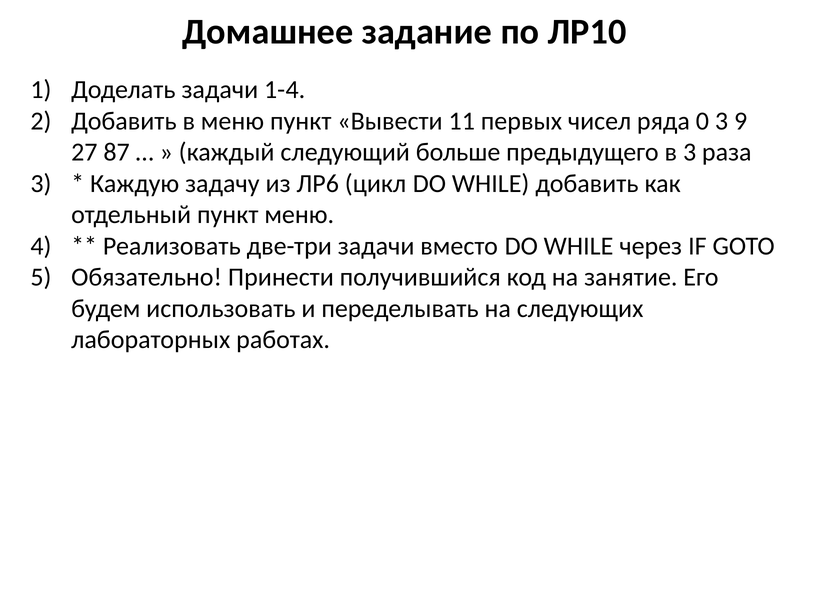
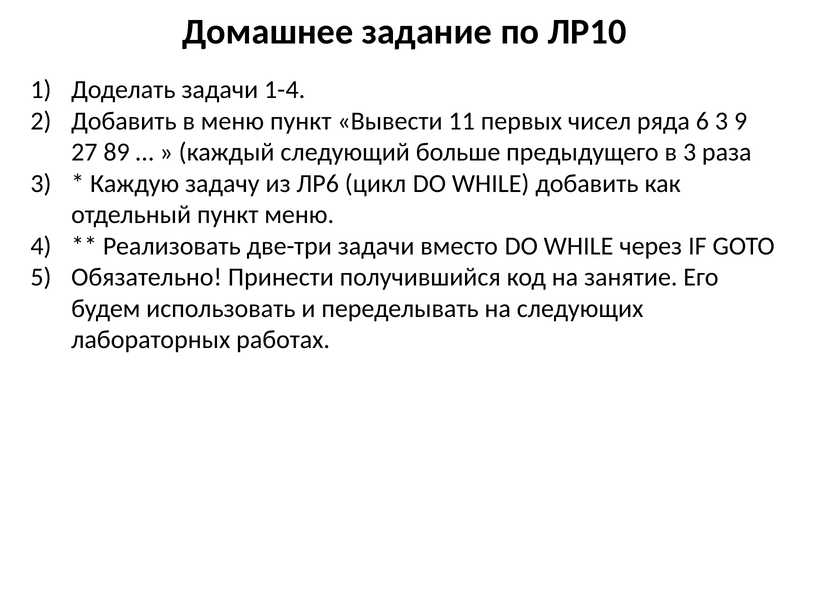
0: 0 -> 6
87: 87 -> 89
